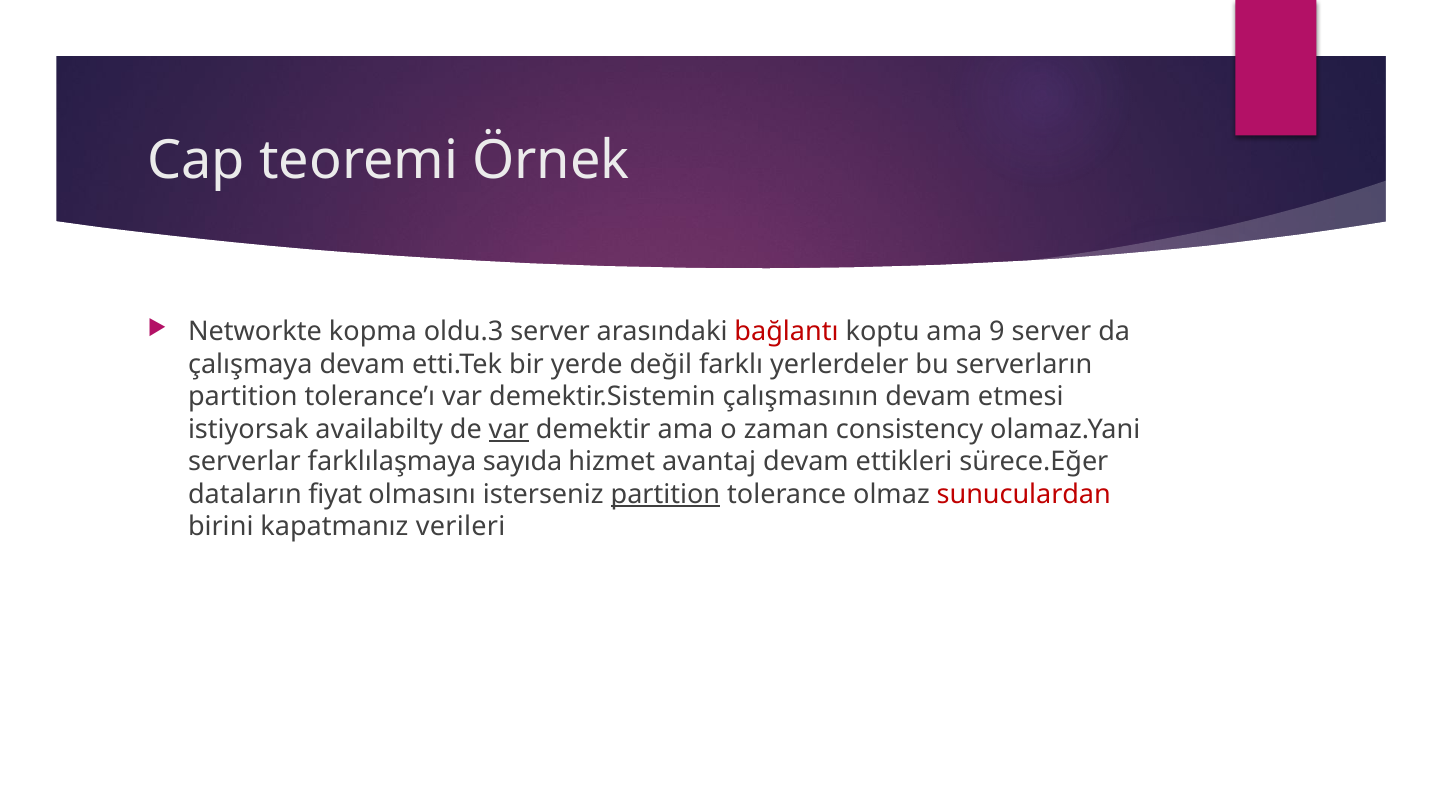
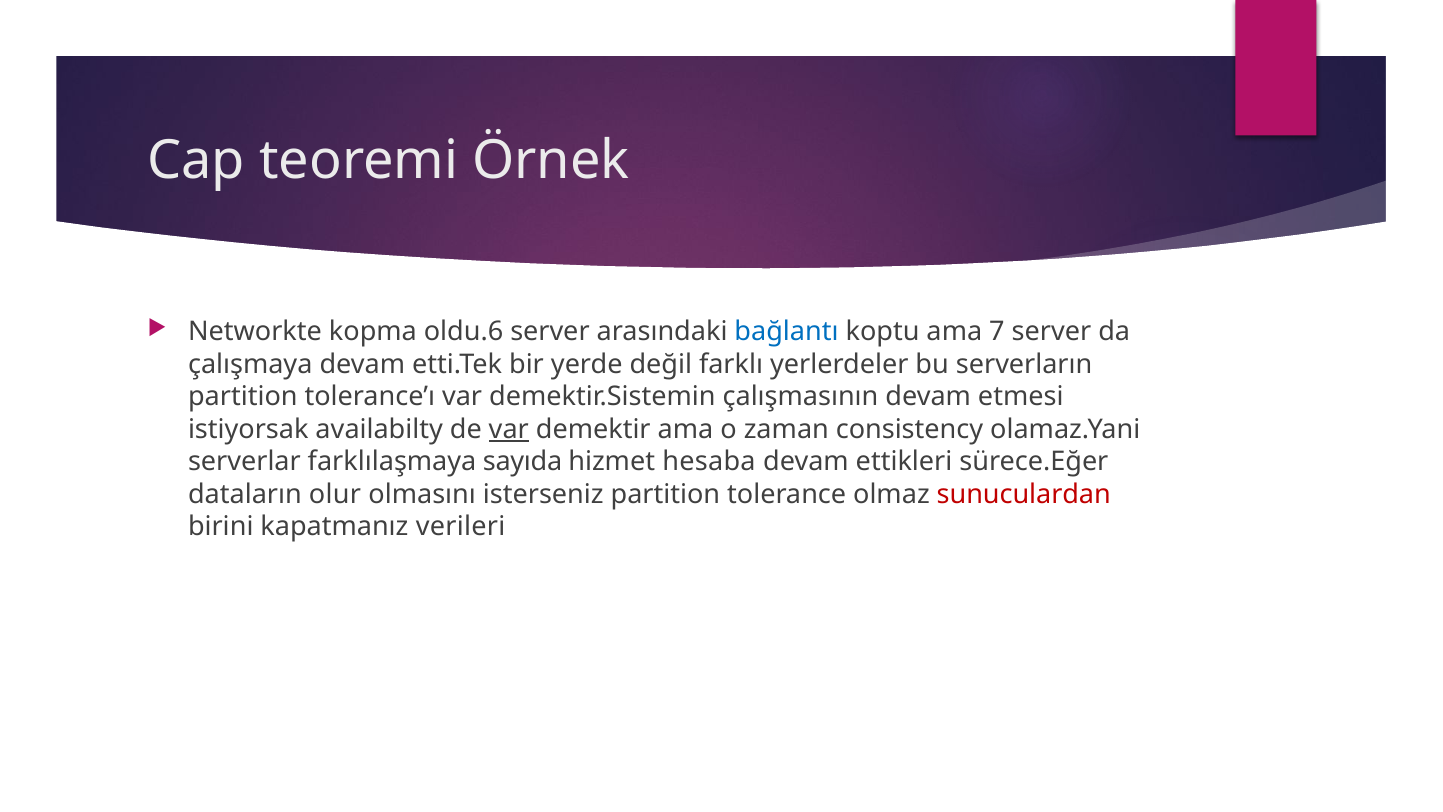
oldu.3: oldu.3 -> oldu.6
bağlantı colour: red -> blue
9: 9 -> 7
avantaj: avantaj -> hesaba
fiyat: fiyat -> olur
partition at (665, 494) underline: present -> none
